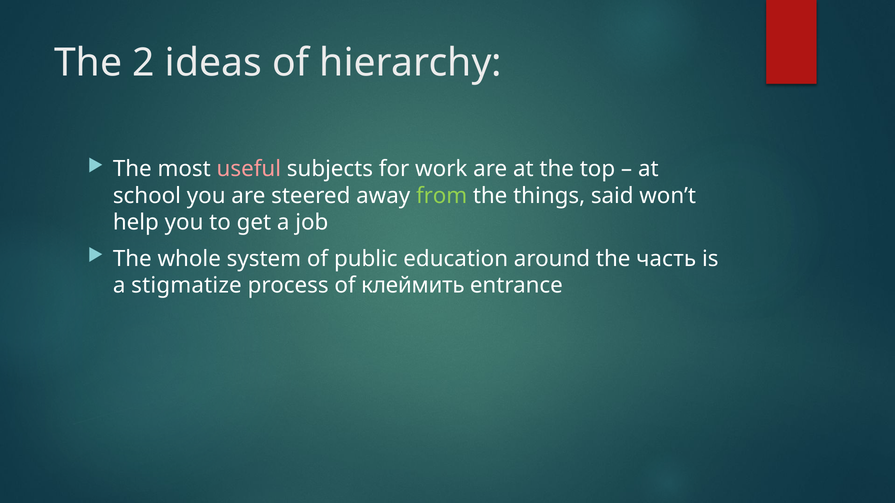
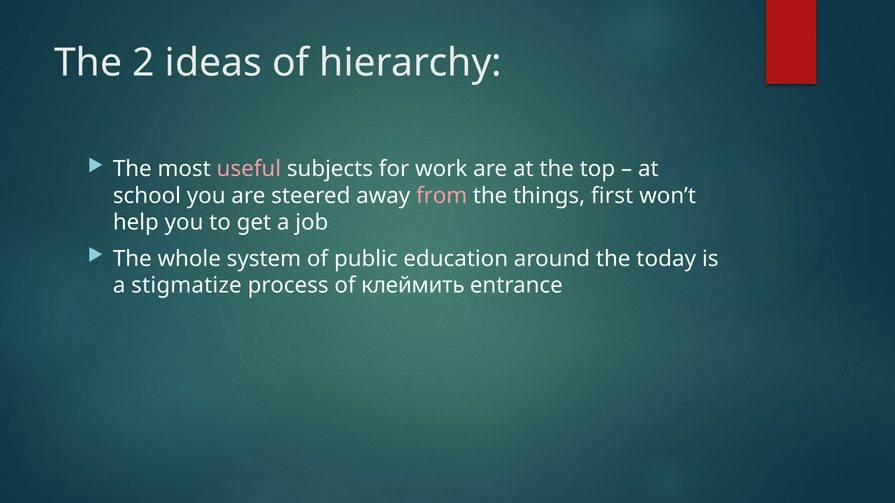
from colour: light green -> pink
said: said -> first
часть: часть -> today
